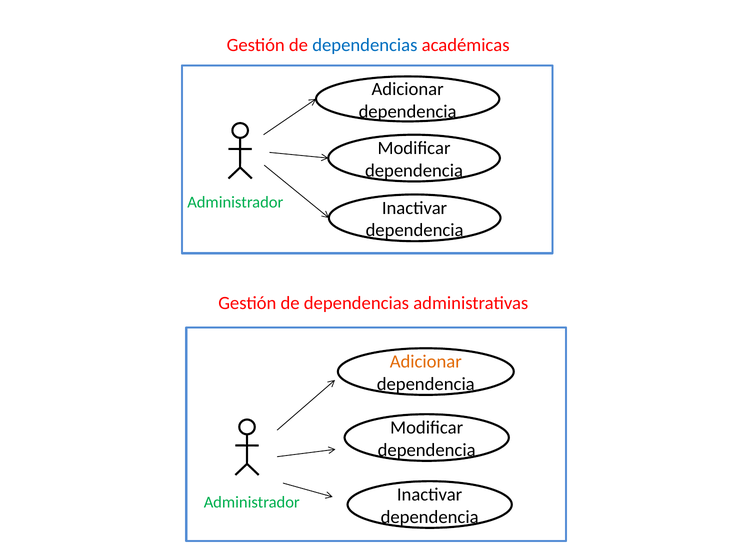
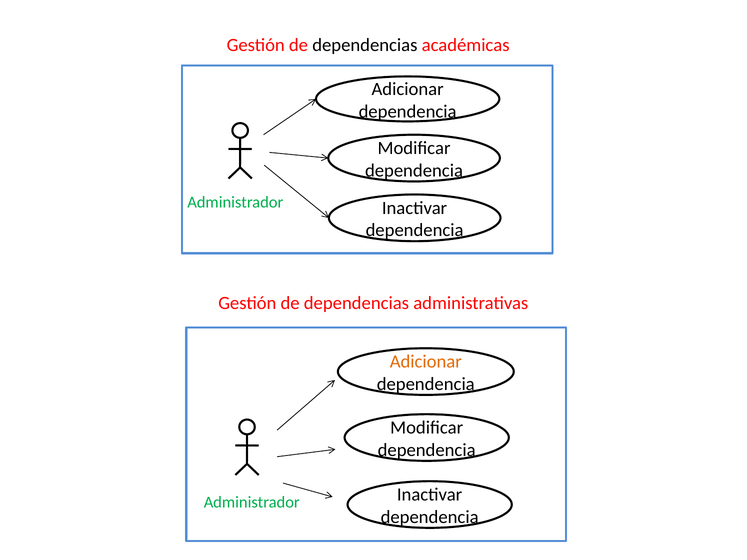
dependencias at (365, 45) colour: blue -> black
